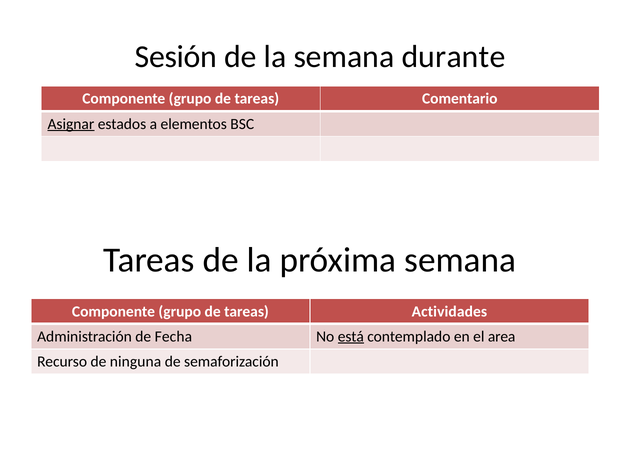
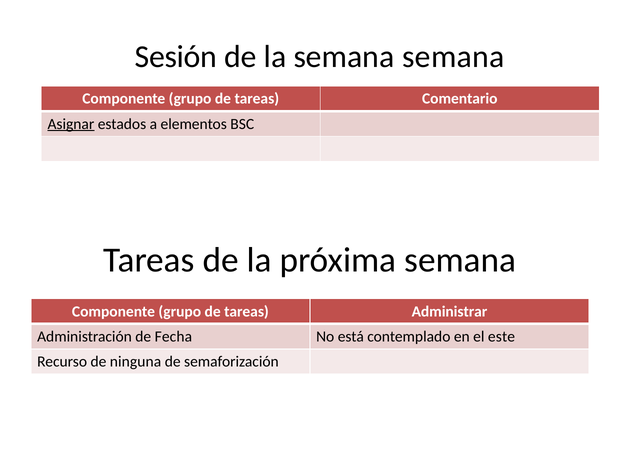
semana durante: durante -> semana
Actividades: Actividades -> Administrar
está underline: present -> none
area: area -> este
